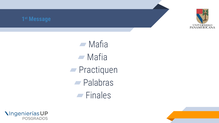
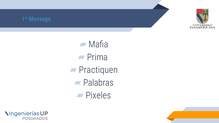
Mafia at (97, 57): Mafia -> Prima
Finales: Finales -> Pixeles
